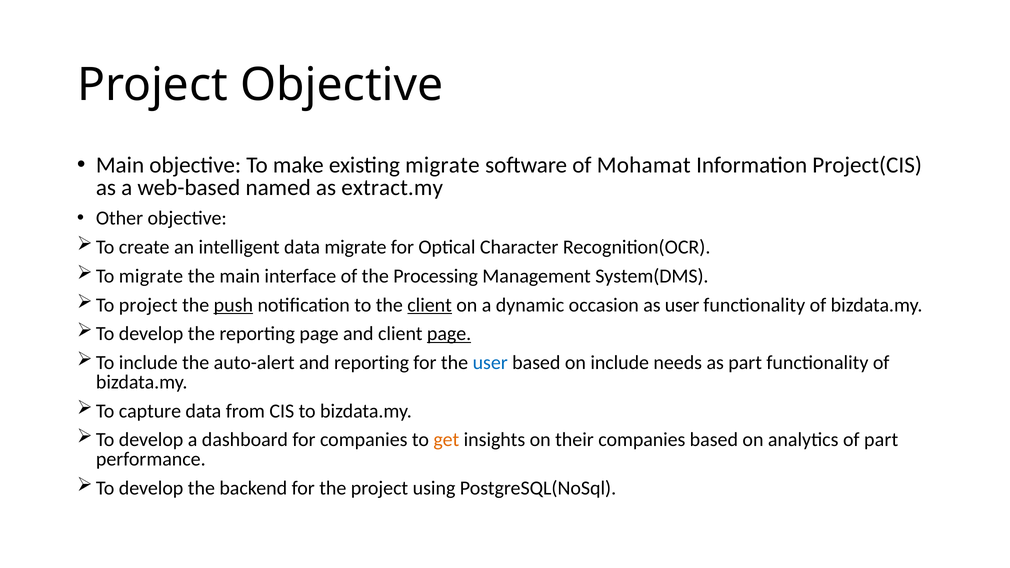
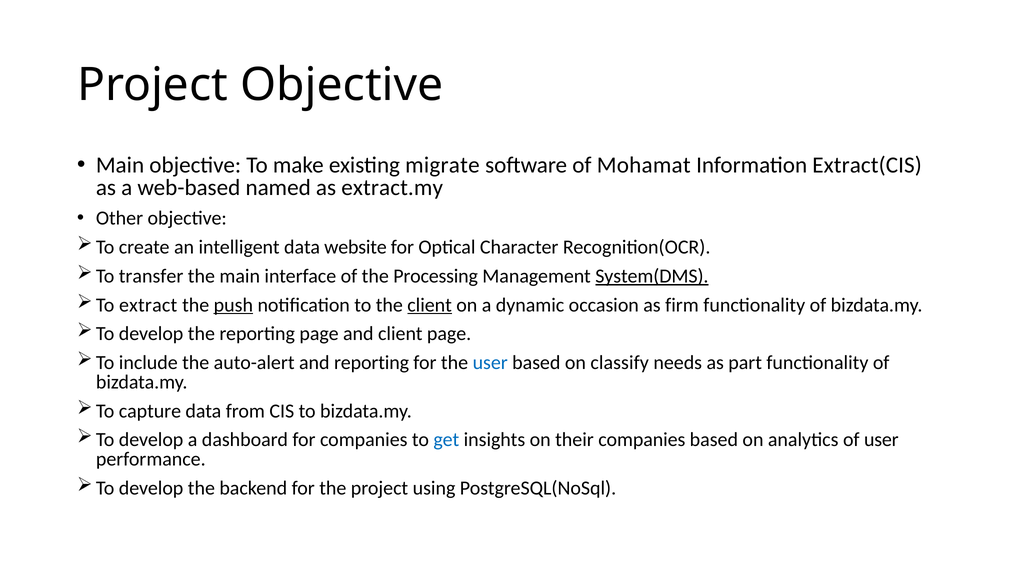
Project(CIS: Project(CIS -> Extract(CIS
data migrate: migrate -> website
To migrate: migrate -> transfer
System(DMS underline: none -> present
To project: project -> extract
as user: user -> firm
page at (449, 334) underline: present -> none
on include: include -> classify
get colour: orange -> blue
of part: part -> user
